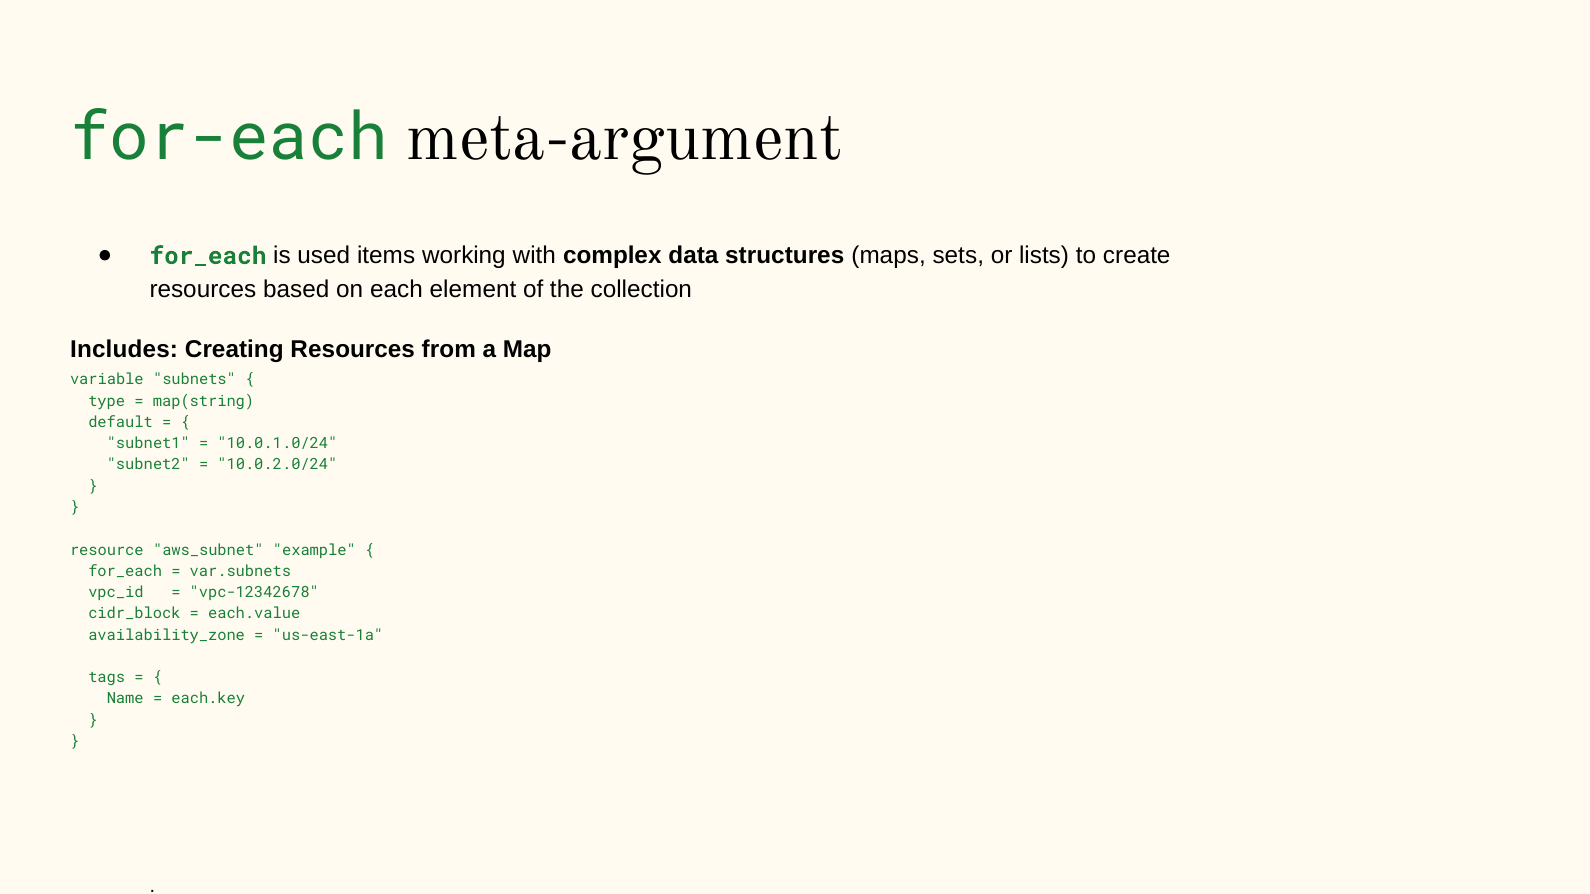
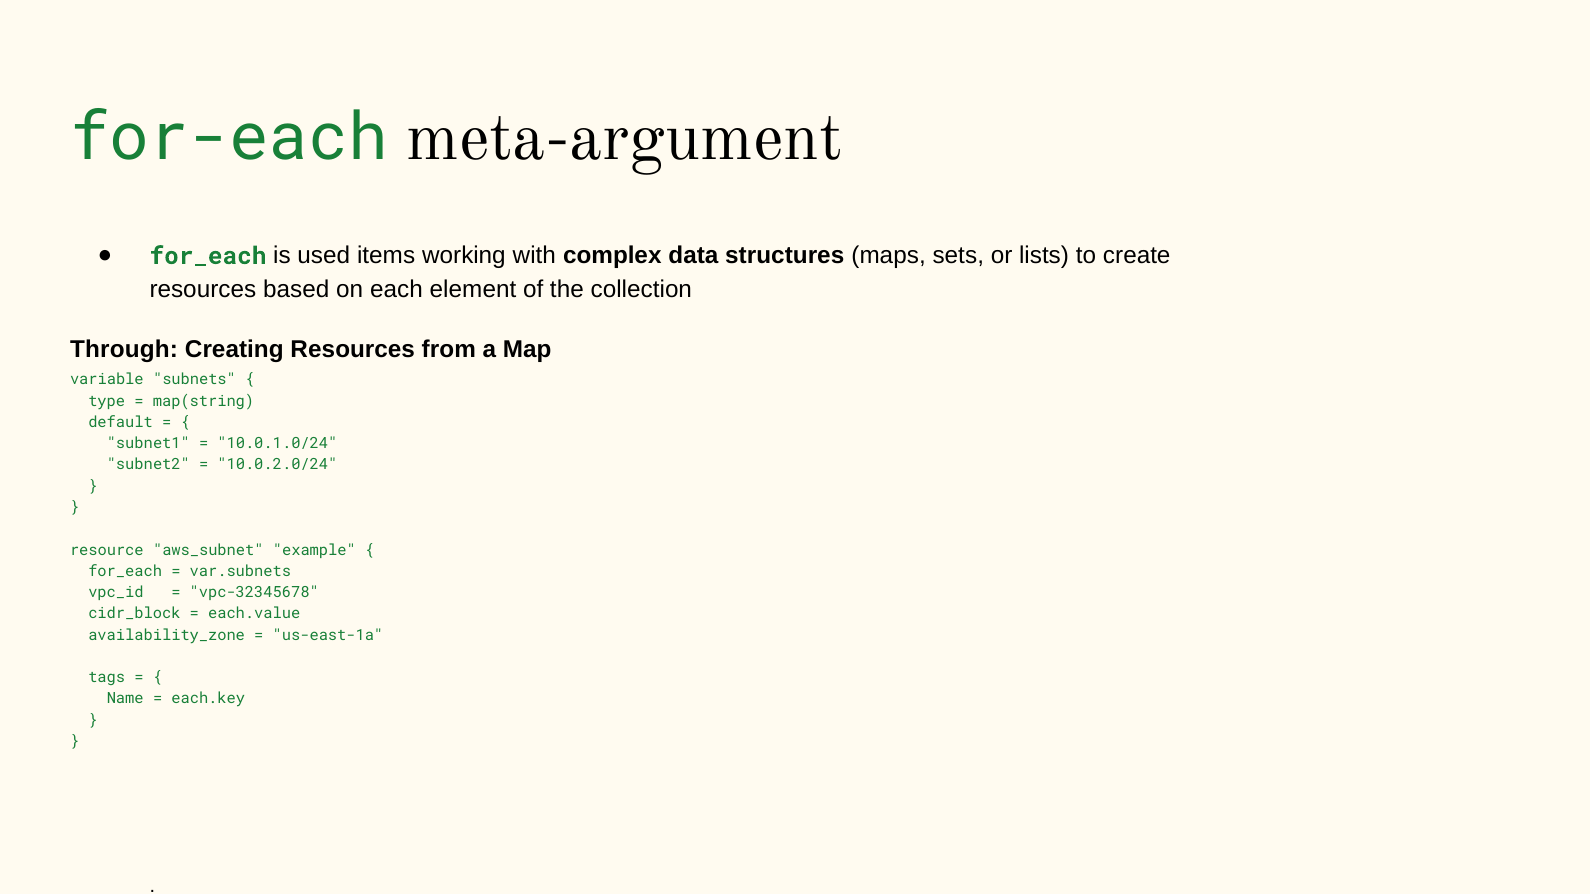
Includes: Includes -> Through
vpc-12342678: vpc-12342678 -> vpc-32345678
